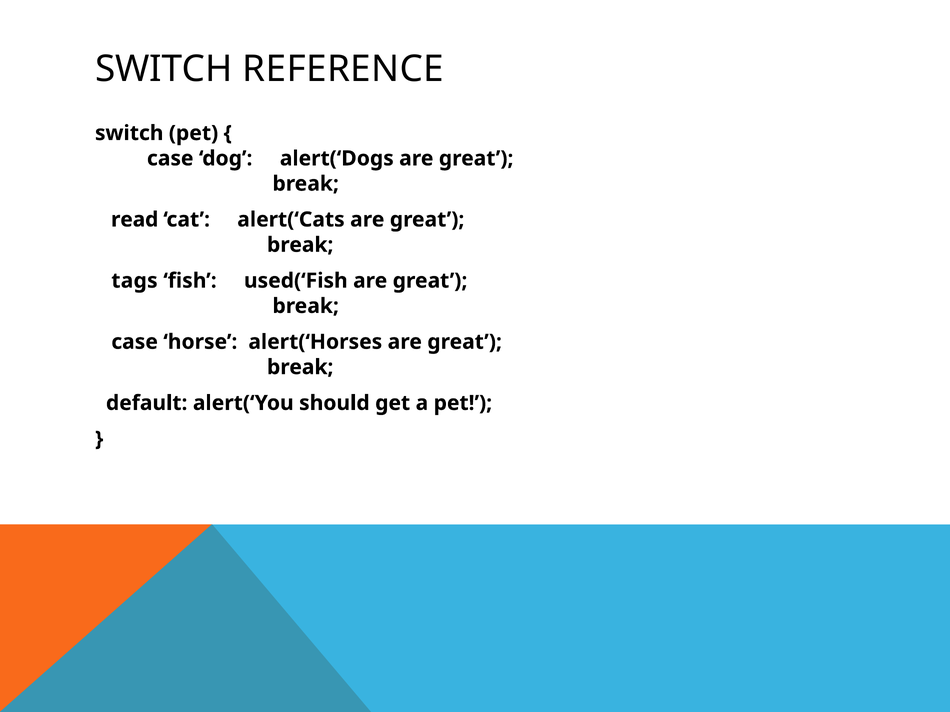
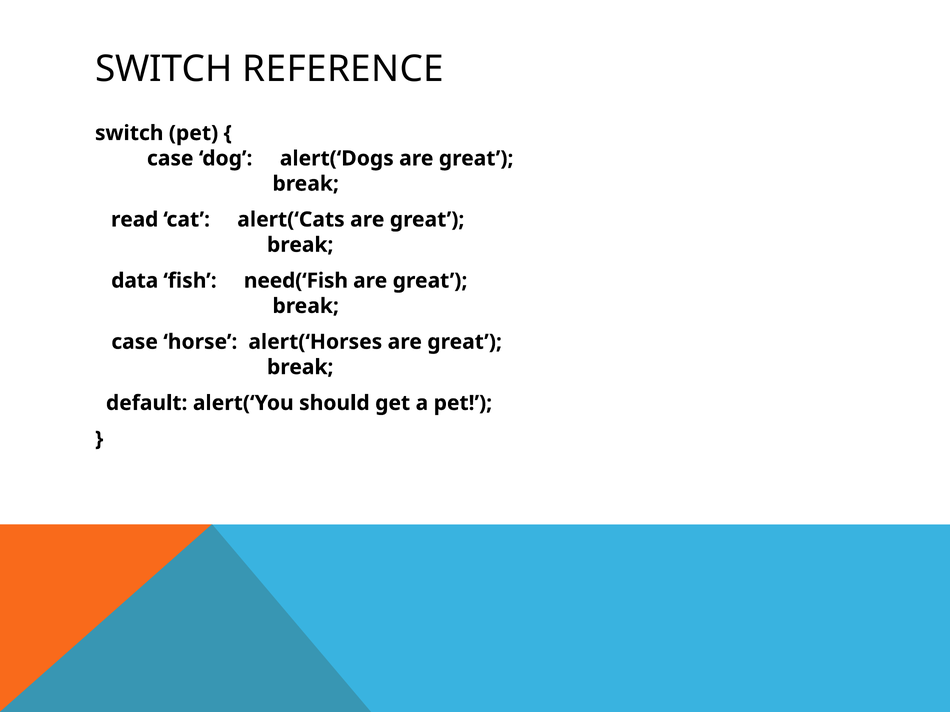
tags: tags -> data
used(‘Fish: used(‘Fish -> need(‘Fish
